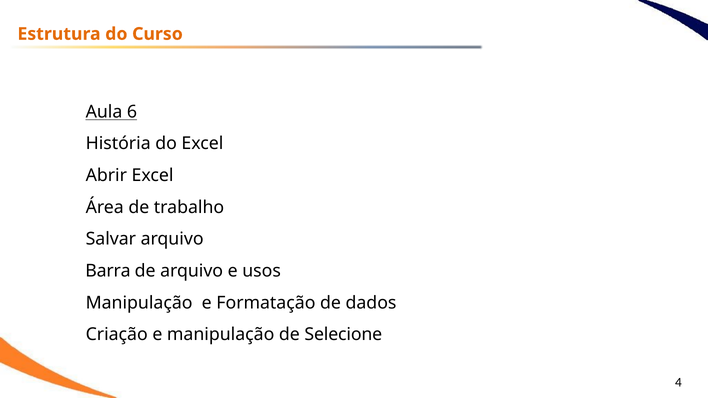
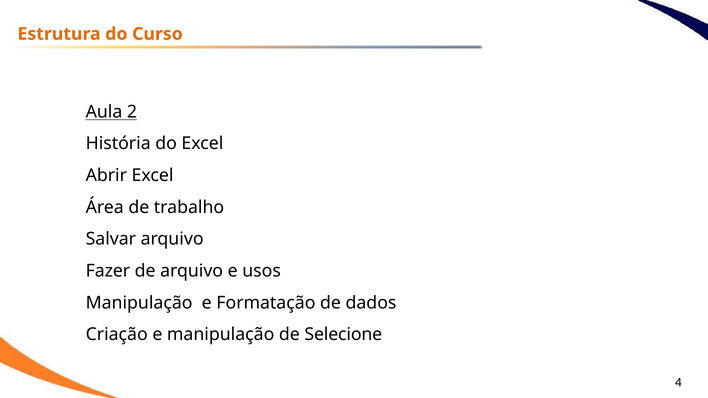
6: 6 -> 2
Barra: Barra -> Fazer
